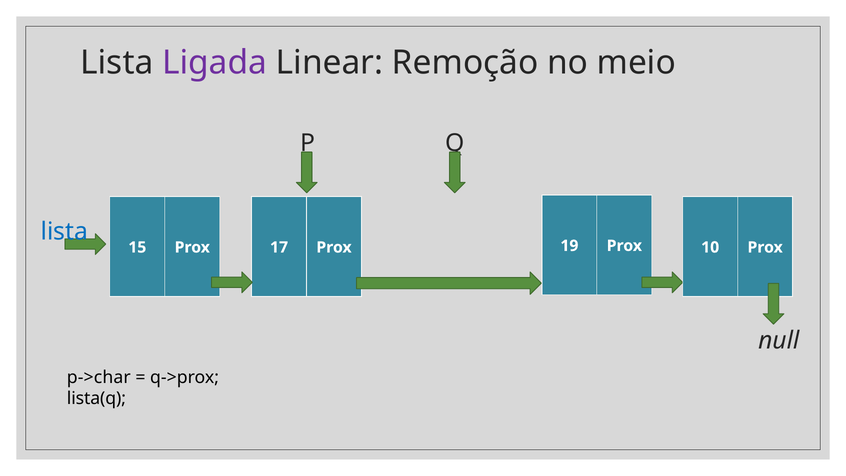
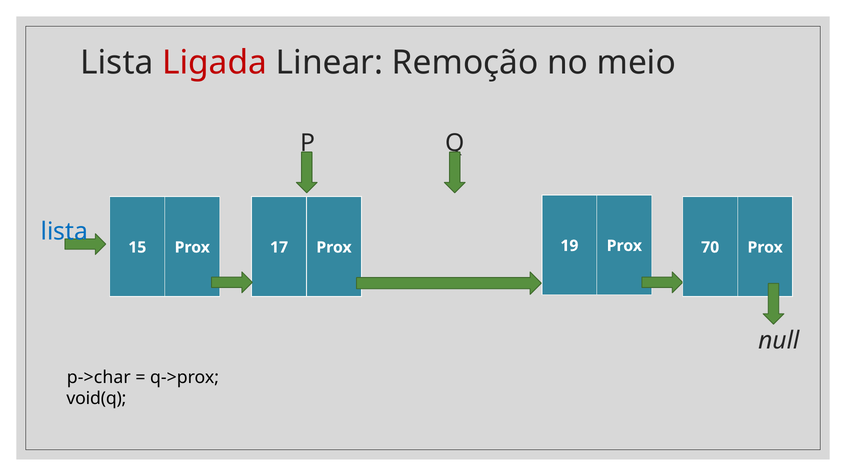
Ligada colour: purple -> red
10: 10 -> 70
lista(q: lista(q -> void(q
